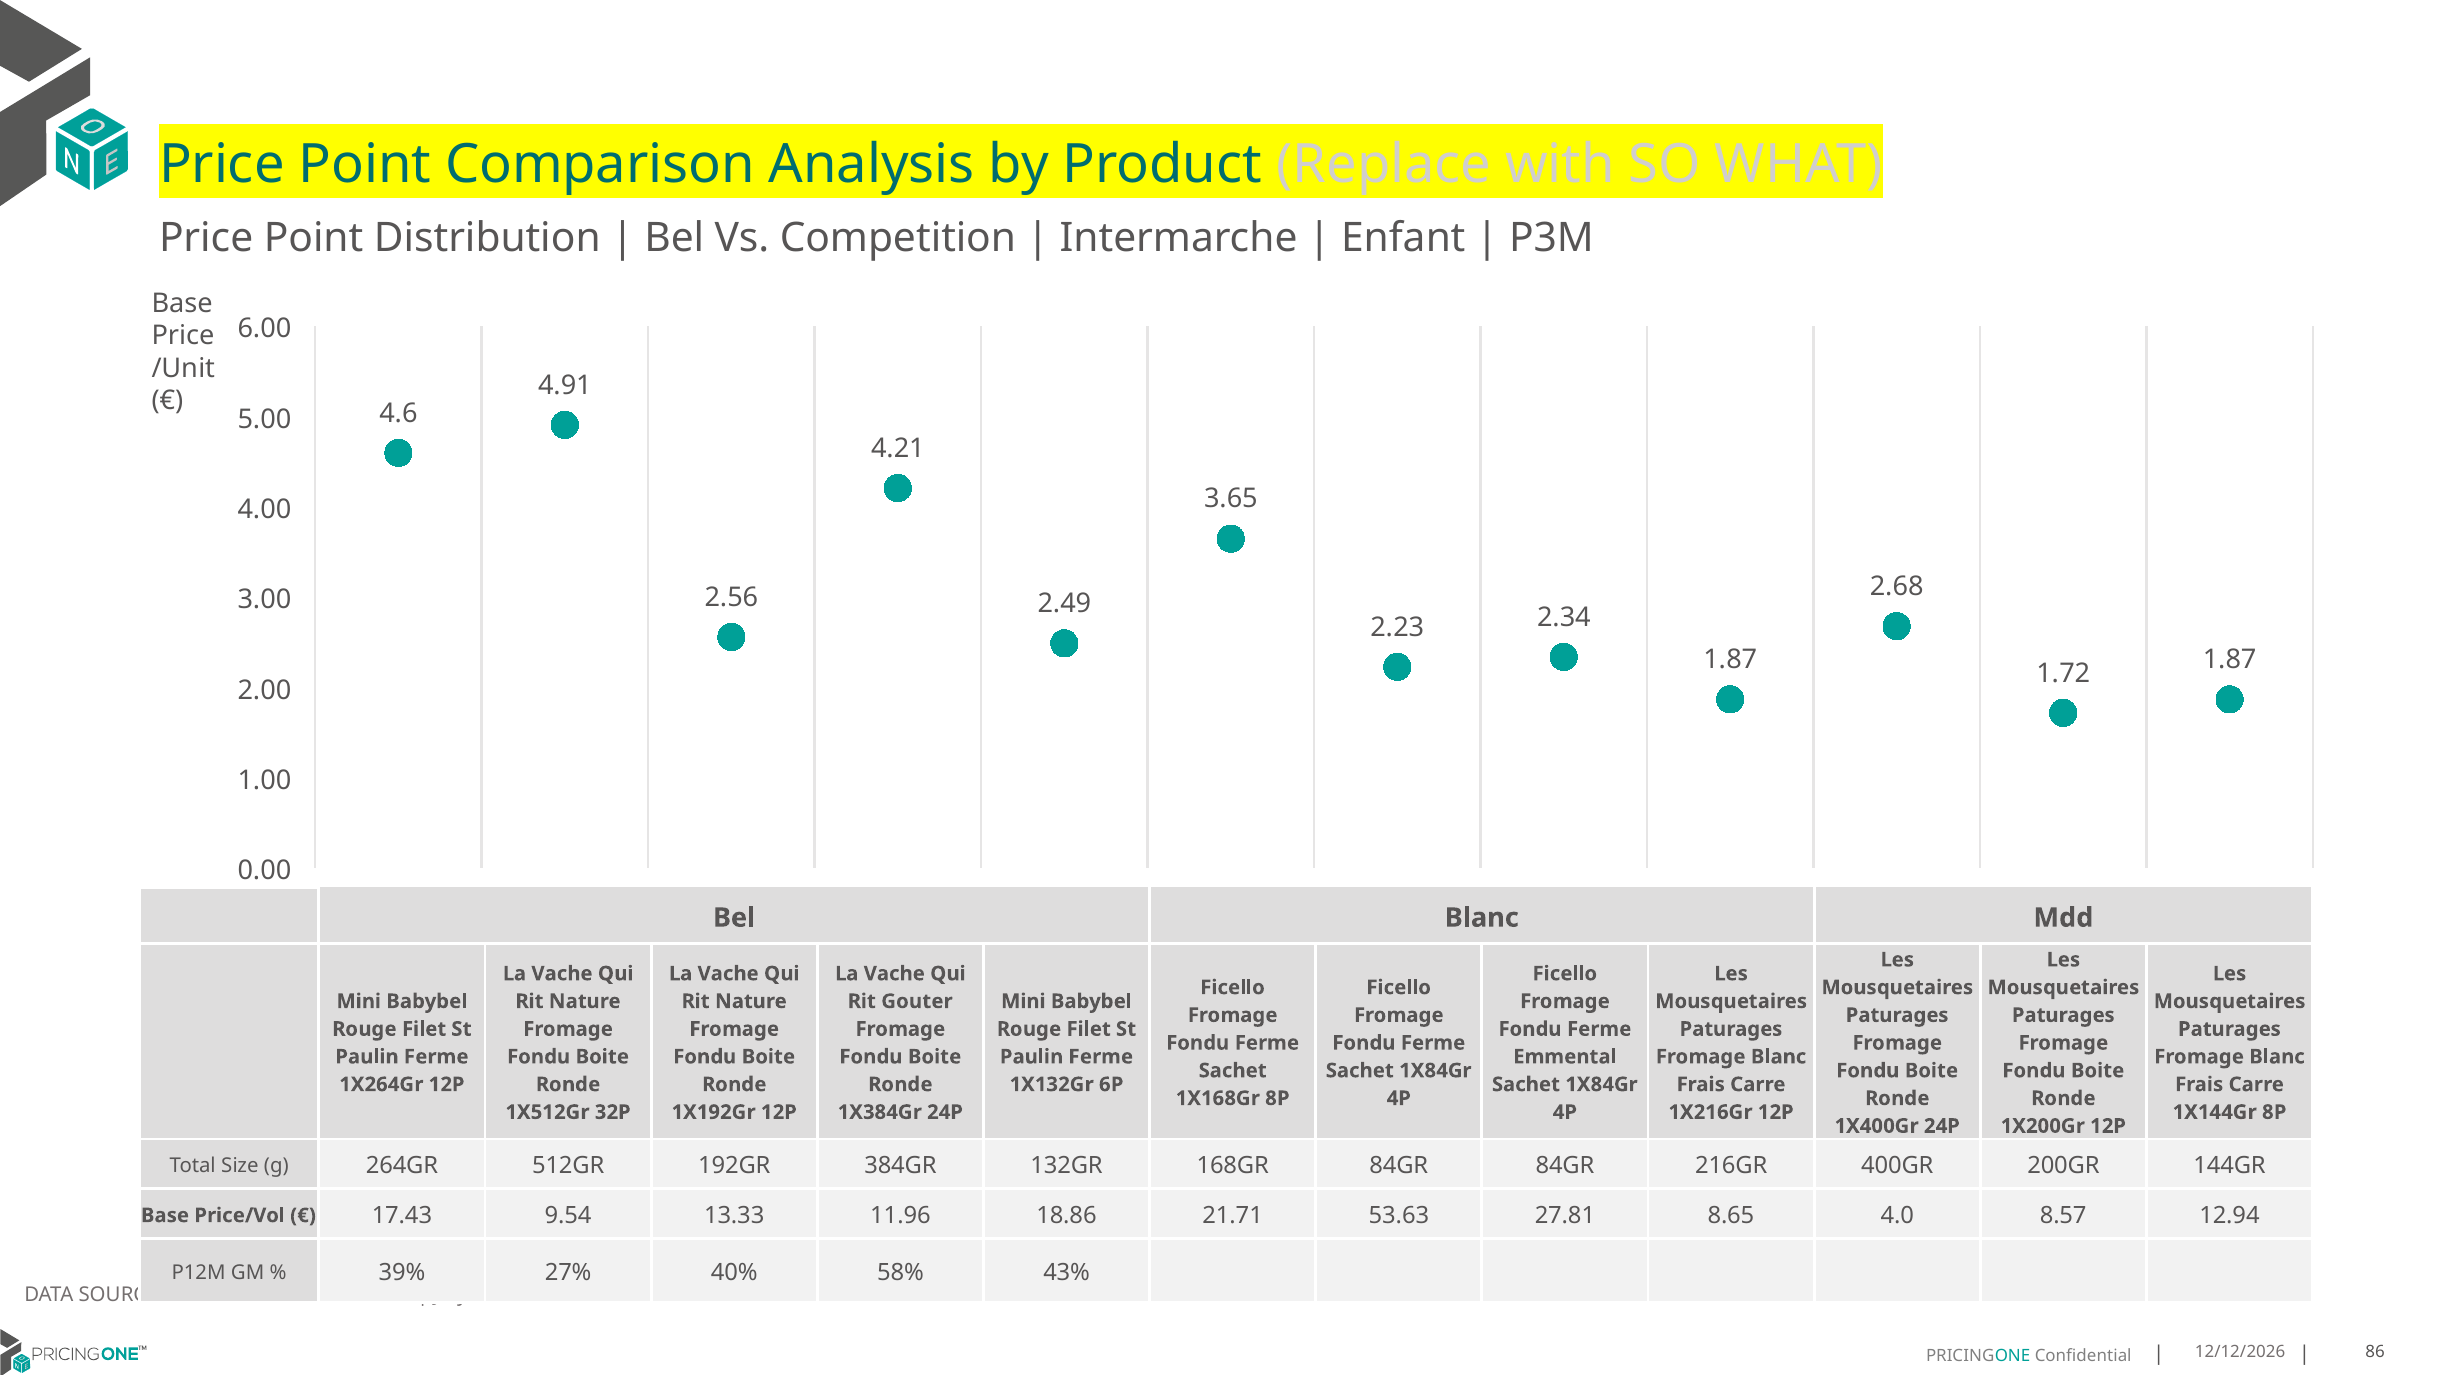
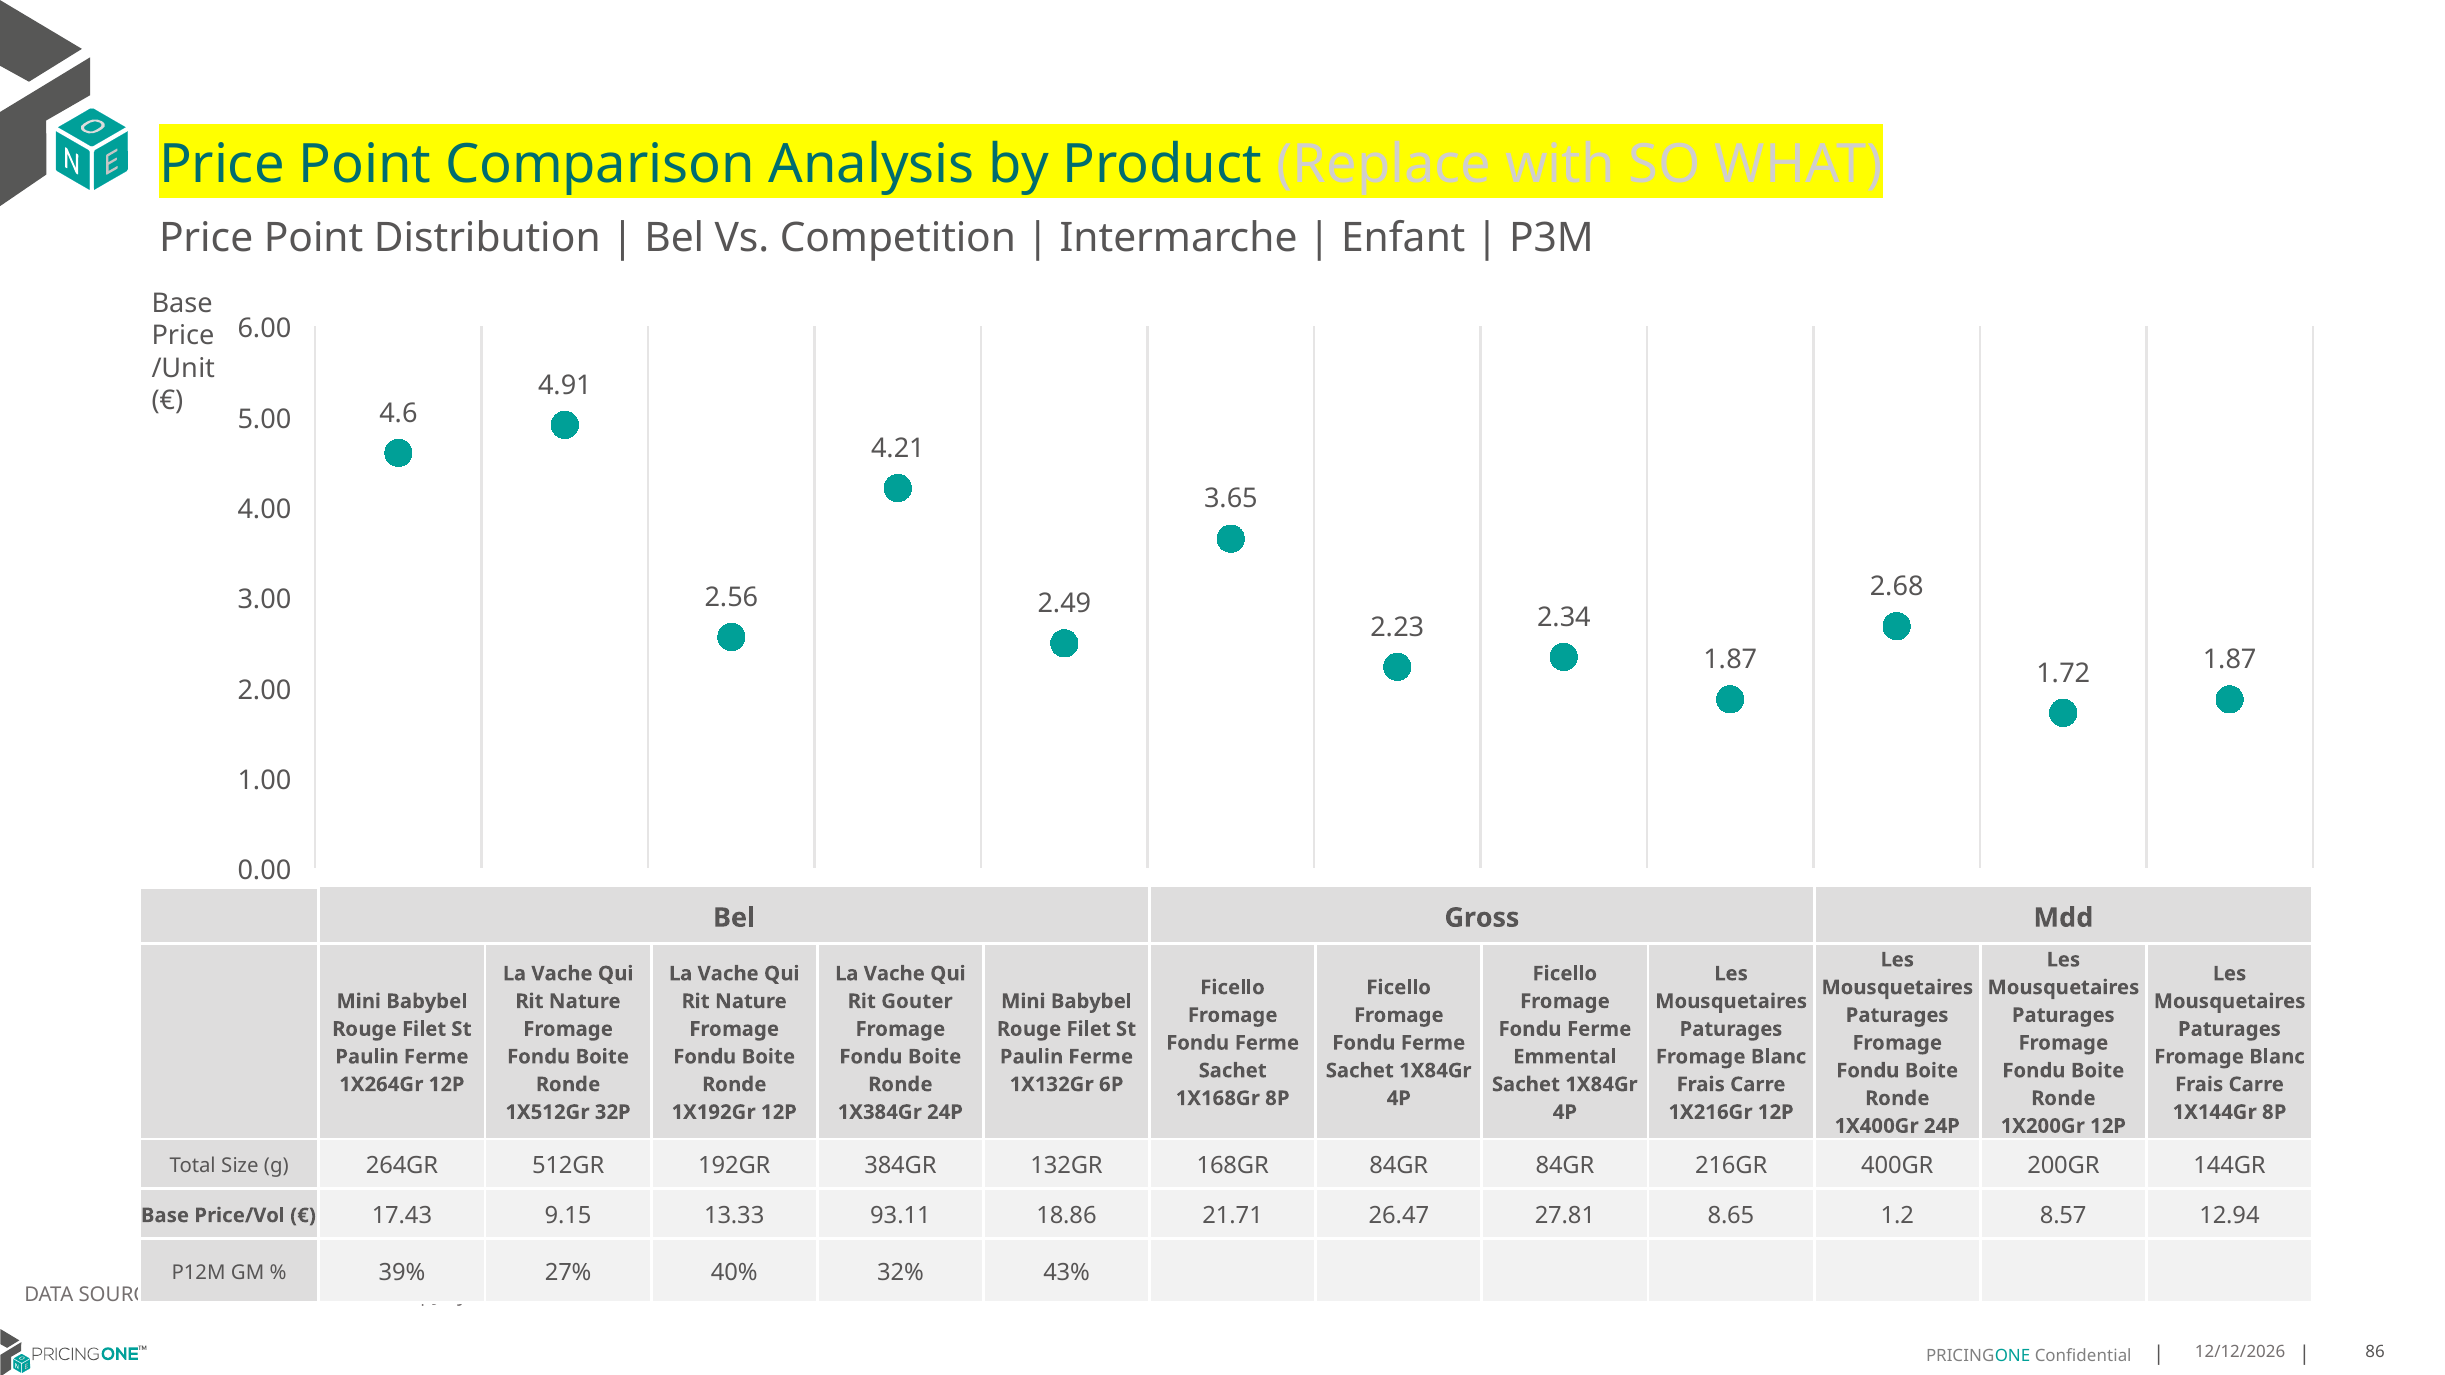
Bel Blanc: Blanc -> Gross
9.54: 9.54 -> 9.15
11.96: 11.96 -> 93.11
53.63: 53.63 -> 26.47
4.0: 4.0 -> 1.2
58%: 58% -> 32%
